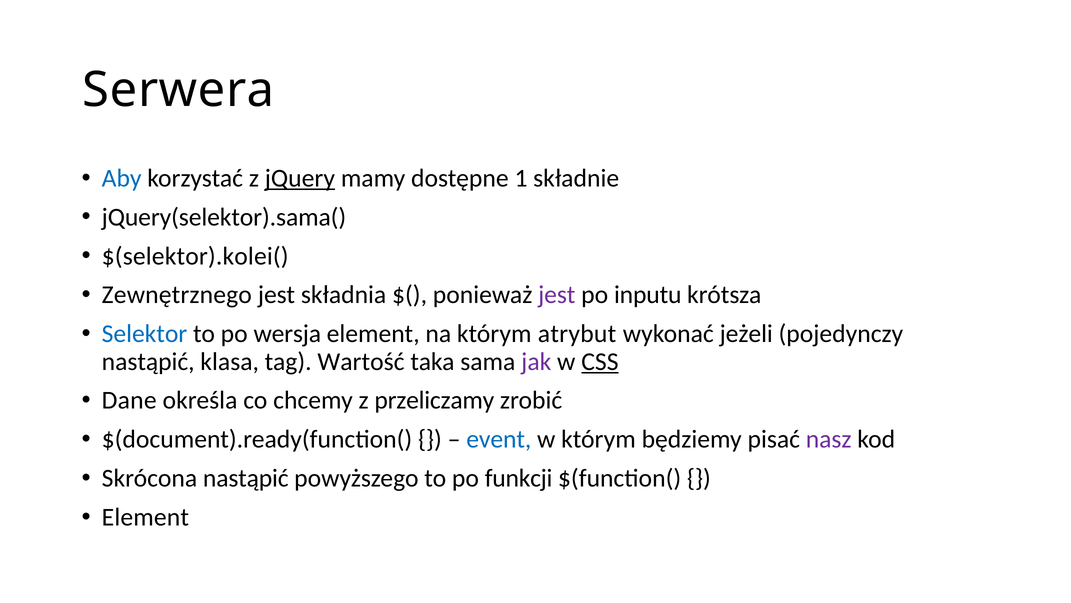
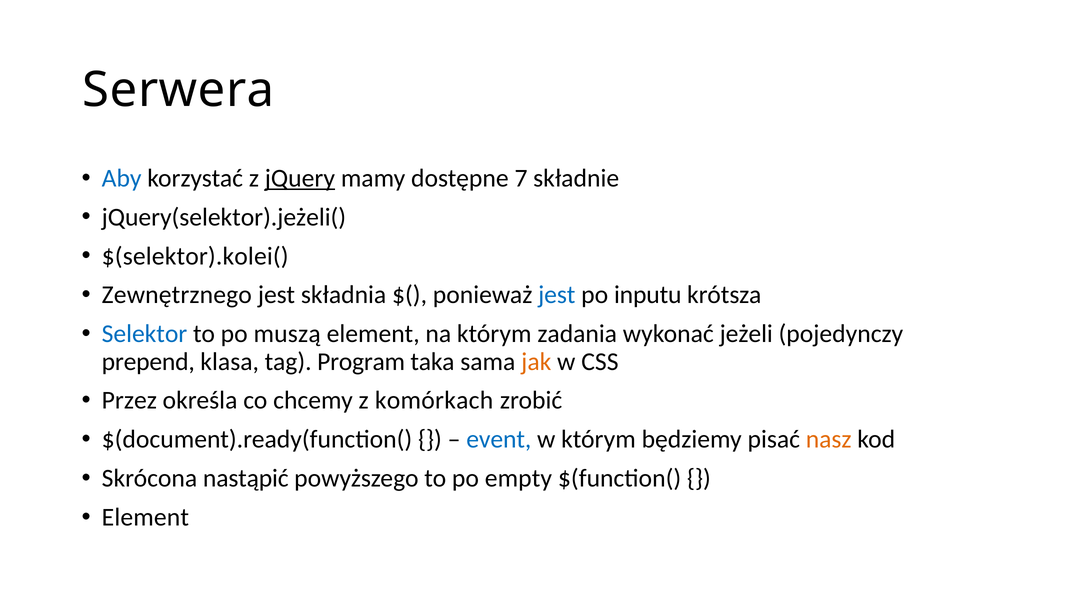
1: 1 -> 7
jQuery(selektor).sama(: jQuery(selektor).sama( -> jQuery(selektor).jeżeli(
jest at (557, 295) colour: purple -> blue
wersja: wersja -> muszą
atrybut: atrybut -> zadania
nastąpić at (148, 361): nastąpić -> prepend
Wartość: Wartość -> Program
jak colour: purple -> orange
CSS underline: present -> none
Dane: Dane -> Przez
przeliczamy: przeliczamy -> komórkach
nasz colour: purple -> orange
funkcji: funkcji -> empty
